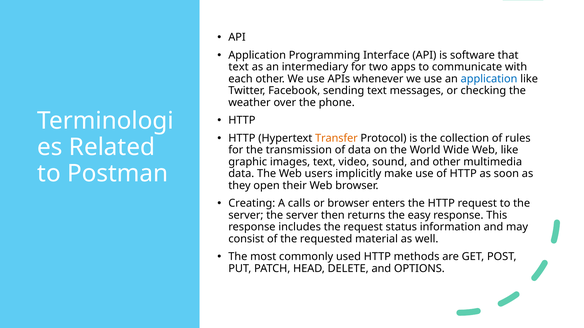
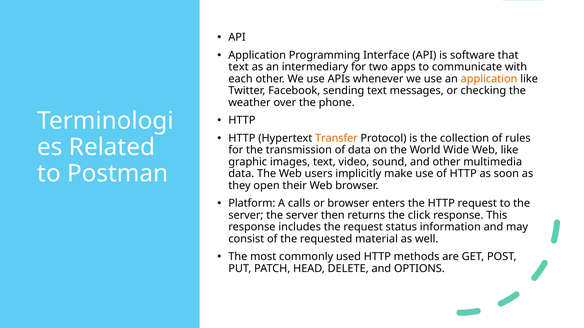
application at (489, 79) colour: blue -> orange
Creating: Creating -> Platform
easy: easy -> click
